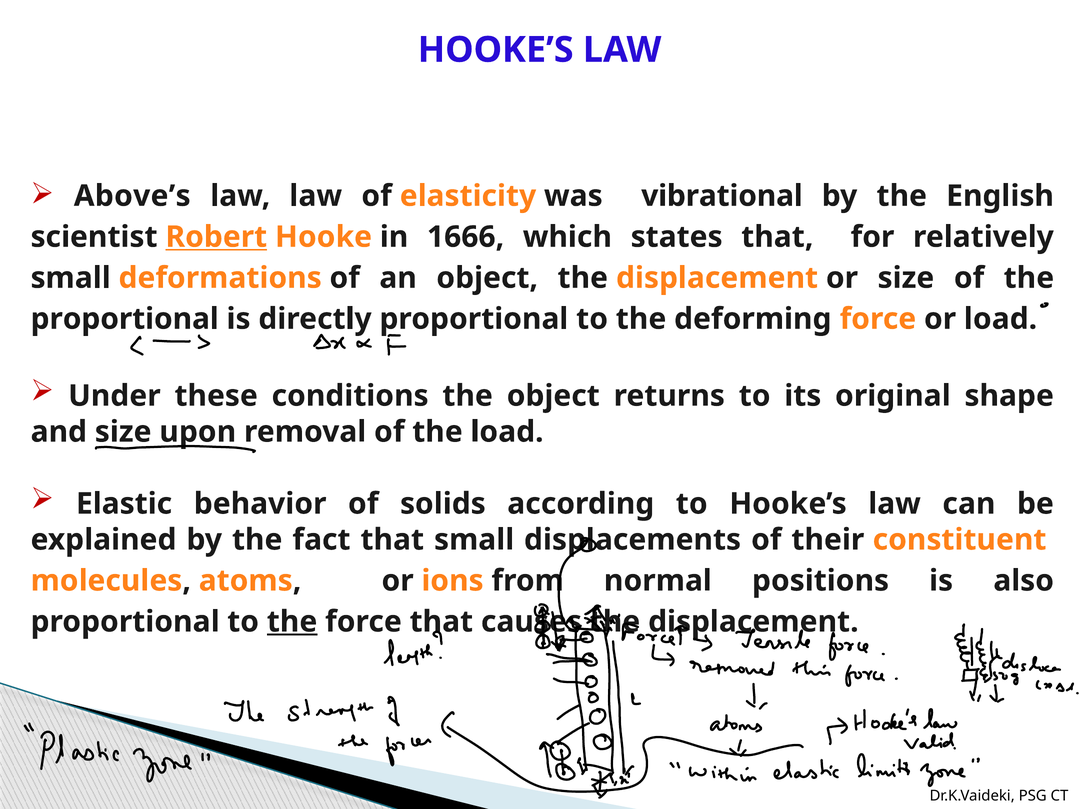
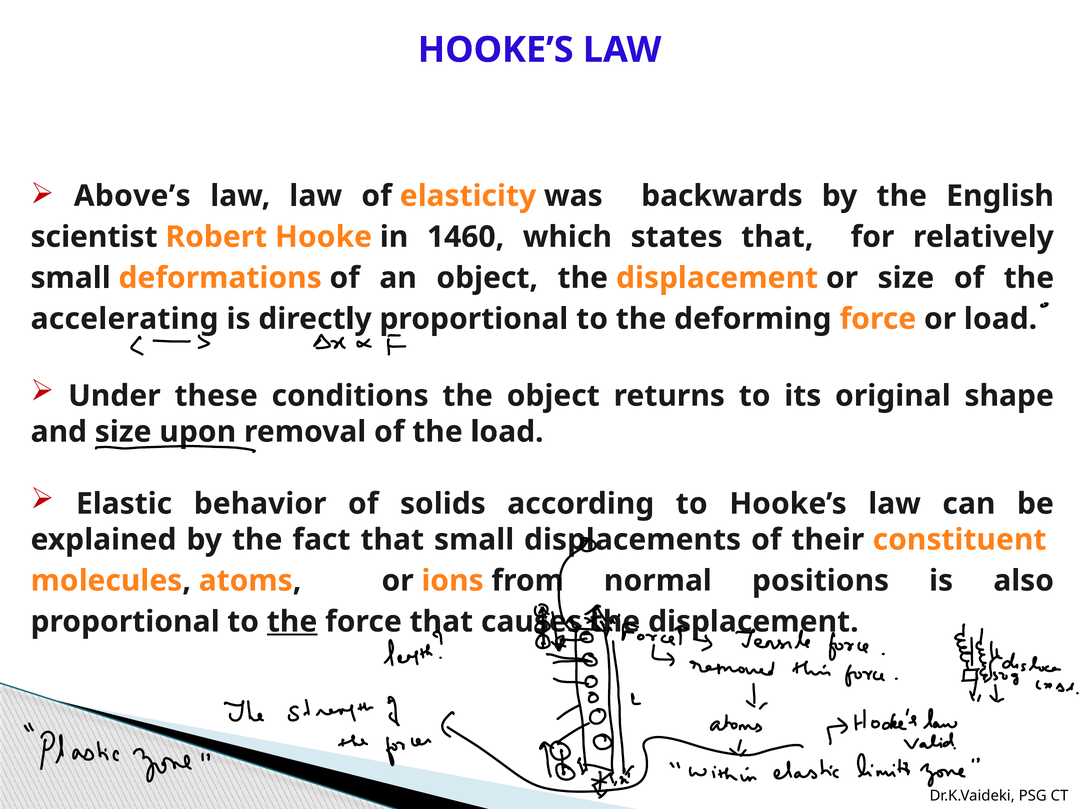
vibrational: vibrational -> backwards
Robert underline: present -> none
1666: 1666 -> 1460
proportional at (125, 319): proportional -> accelerating
